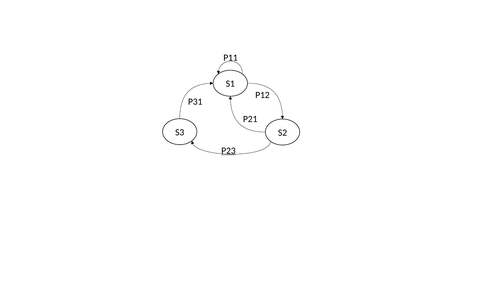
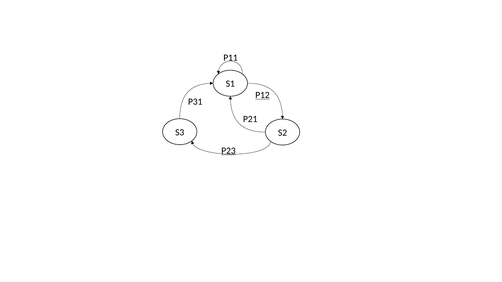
P12 underline: none -> present
